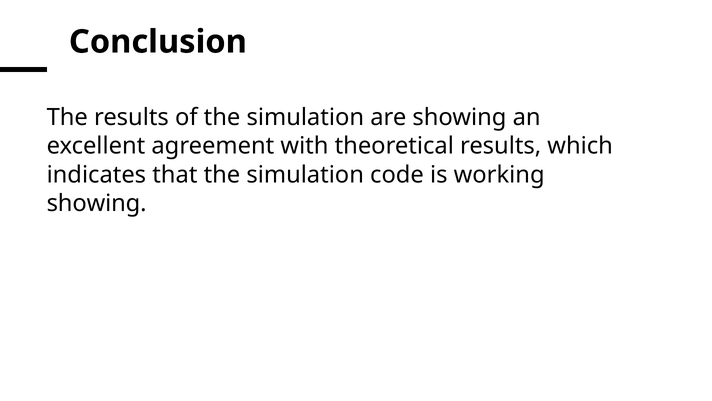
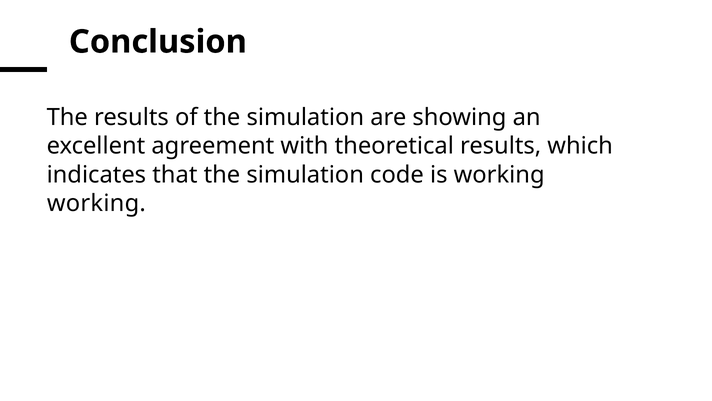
showing at (97, 203): showing -> working
